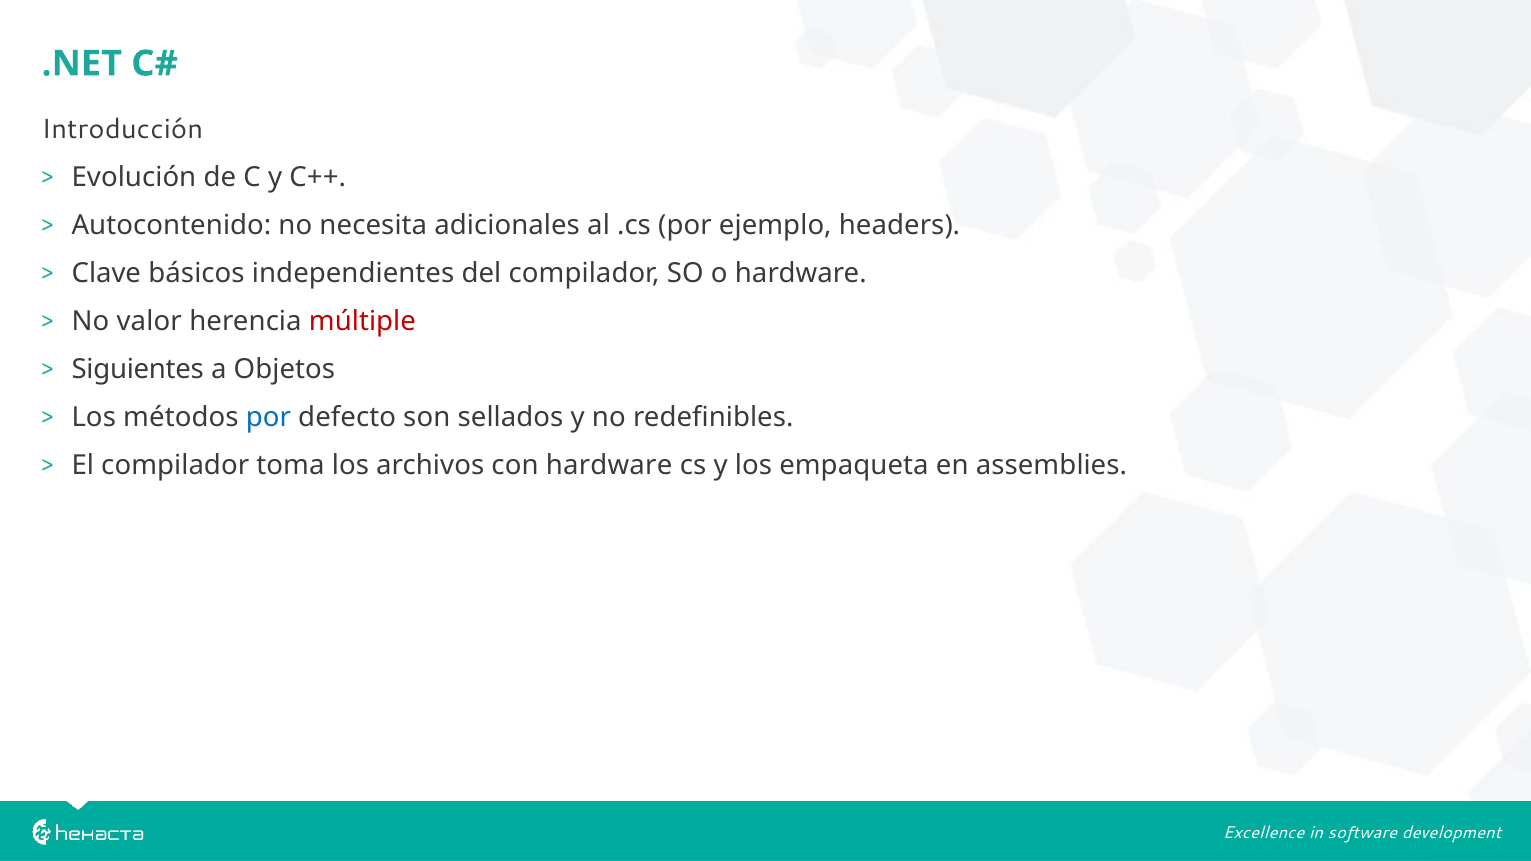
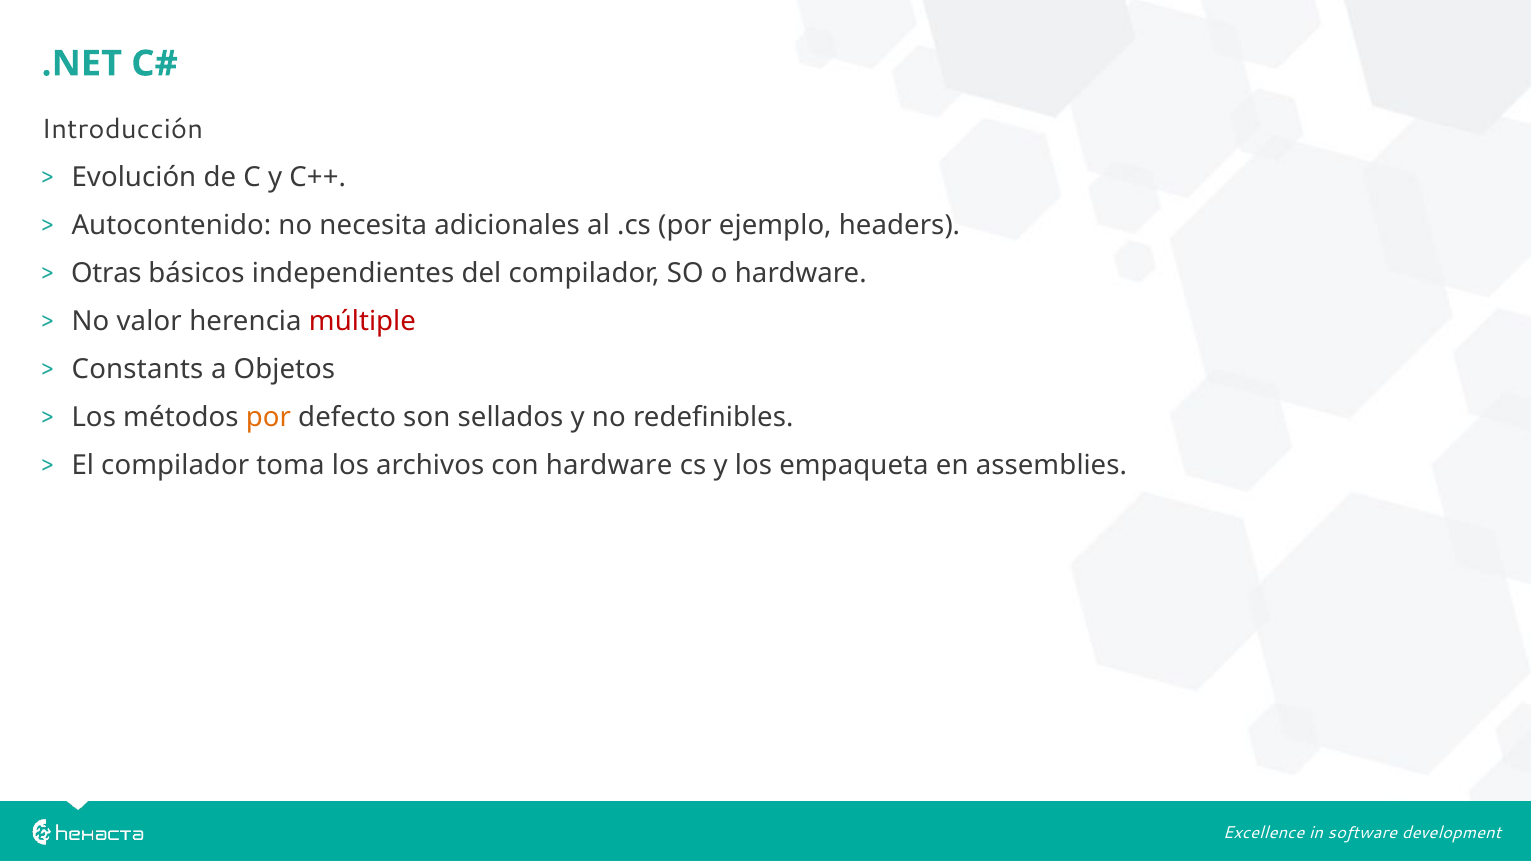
Clave: Clave -> Otras
Siguientes: Siguientes -> Constants
por at (268, 418) colour: blue -> orange
